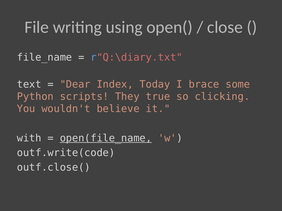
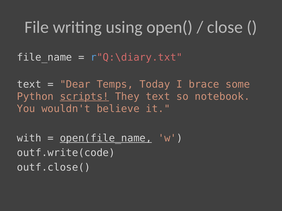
Index: Index -> Temps
scripts underline: none -> present
They true: true -> text
clicking: clicking -> notebook
